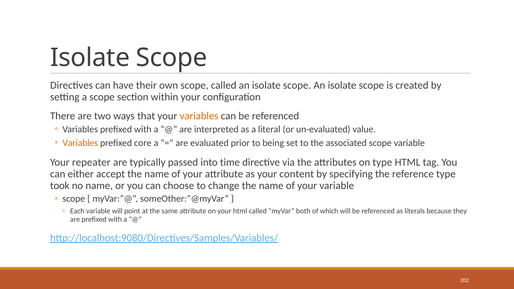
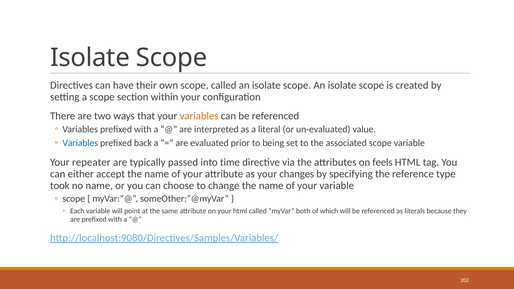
Variables at (80, 143) colour: orange -> blue
core: core -> back
on type: type -> feels
content: content -> changes
